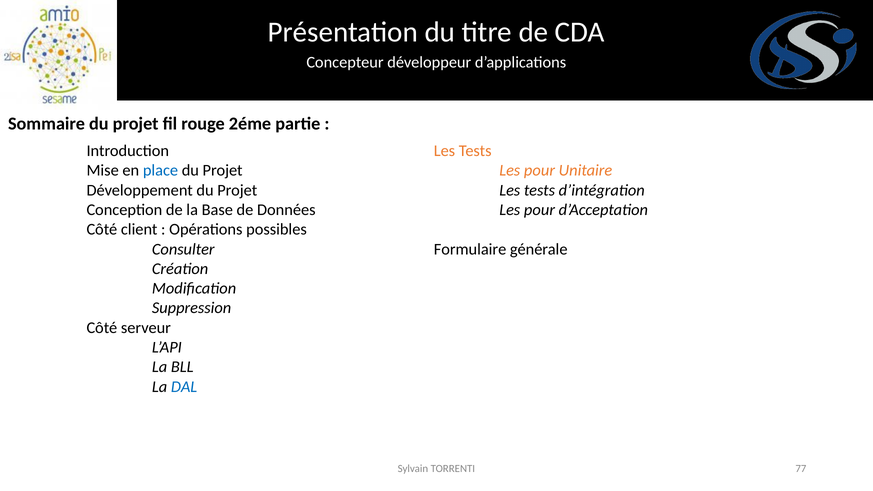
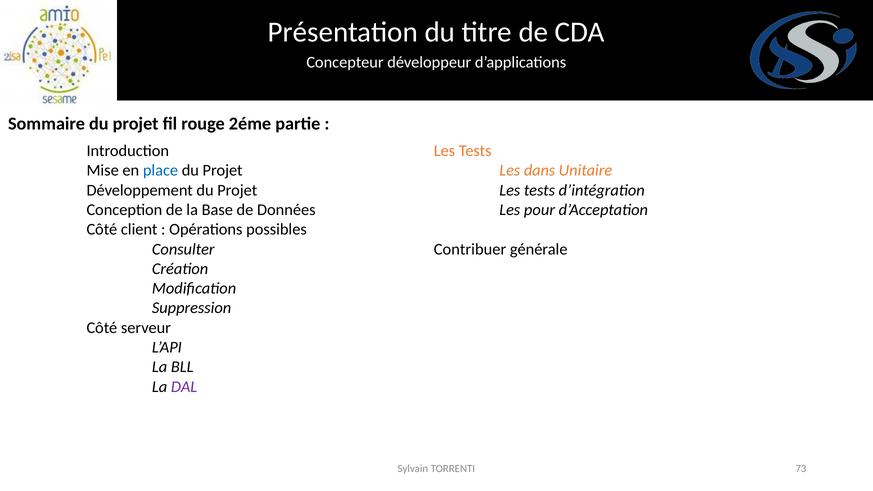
pour at (539, 171): pour -> dans
Formulaire: Formulaire -> Contribuer
DAL colour: blue -> purple
77: 77 -> 73
